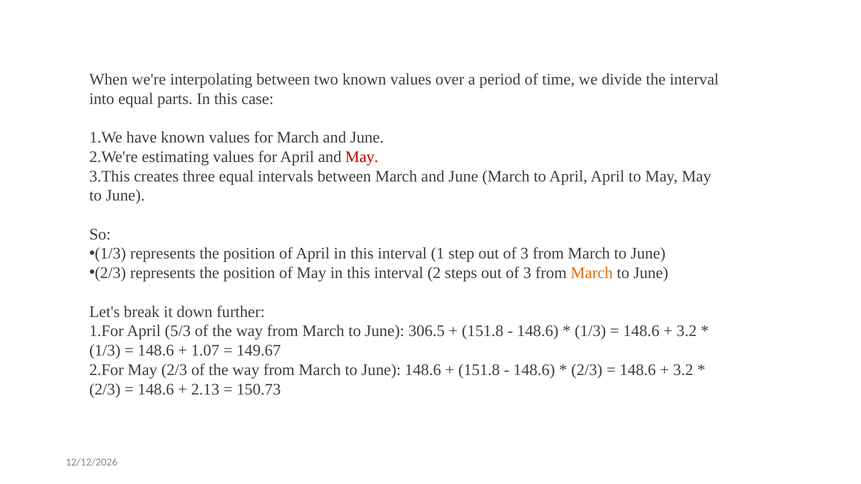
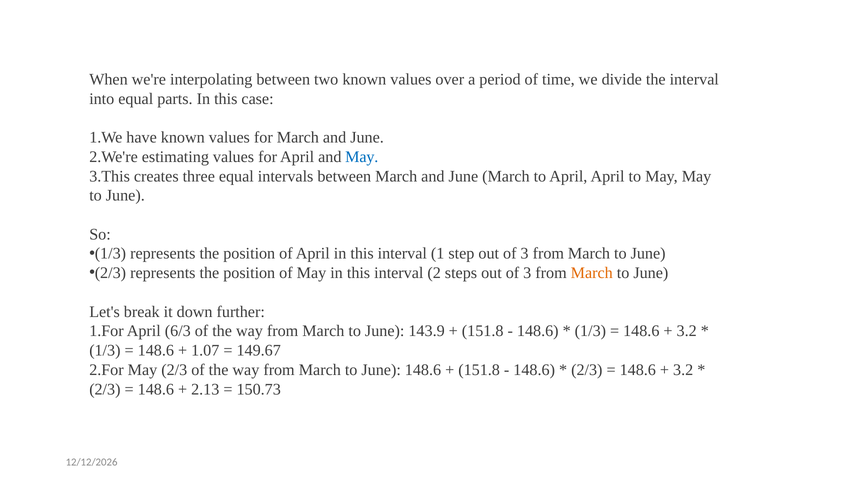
May at (362, 157) colour: red -> blue
5/3: 5/3 -> 6/3
306.5: 306.5 -> 143.9
